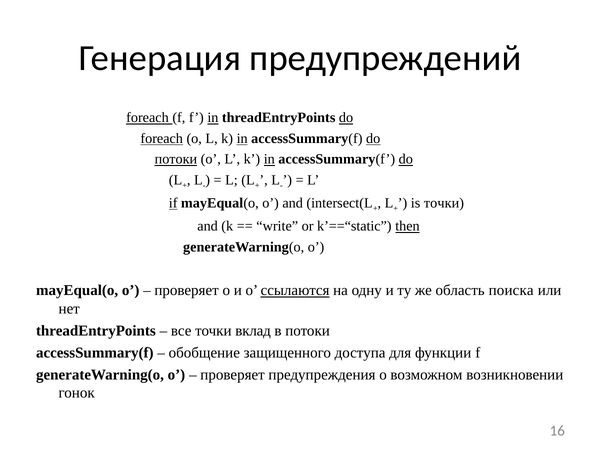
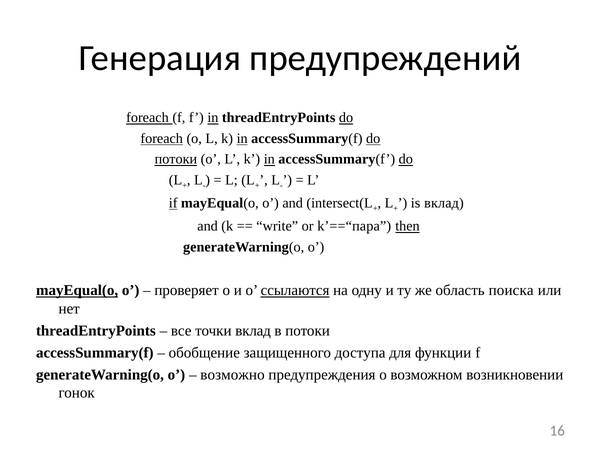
is точки: точки -> вклад
k’==“static: k’==“static -> k’==“пара
mayEqual(o at (77, 290) underline: none -> present
проверяет at (233, 374): проверяет -> возможно
